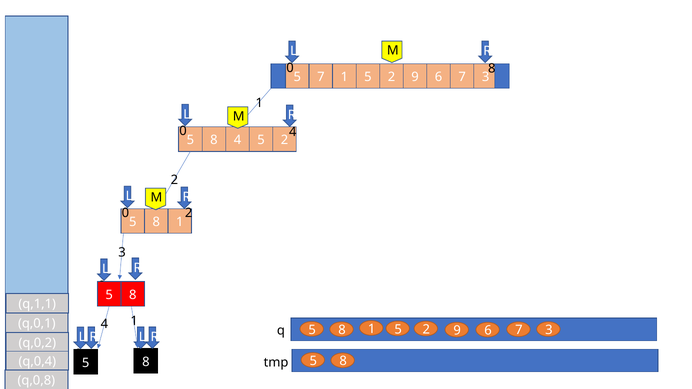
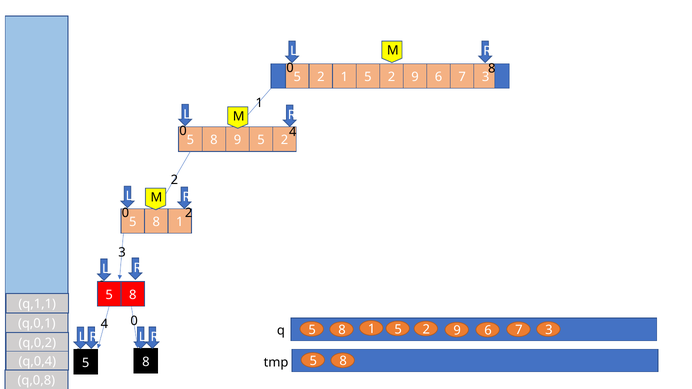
7 at (321, 77): 7 -> 2
8 4: 4 -> 9
4 1: 1 -> 0
